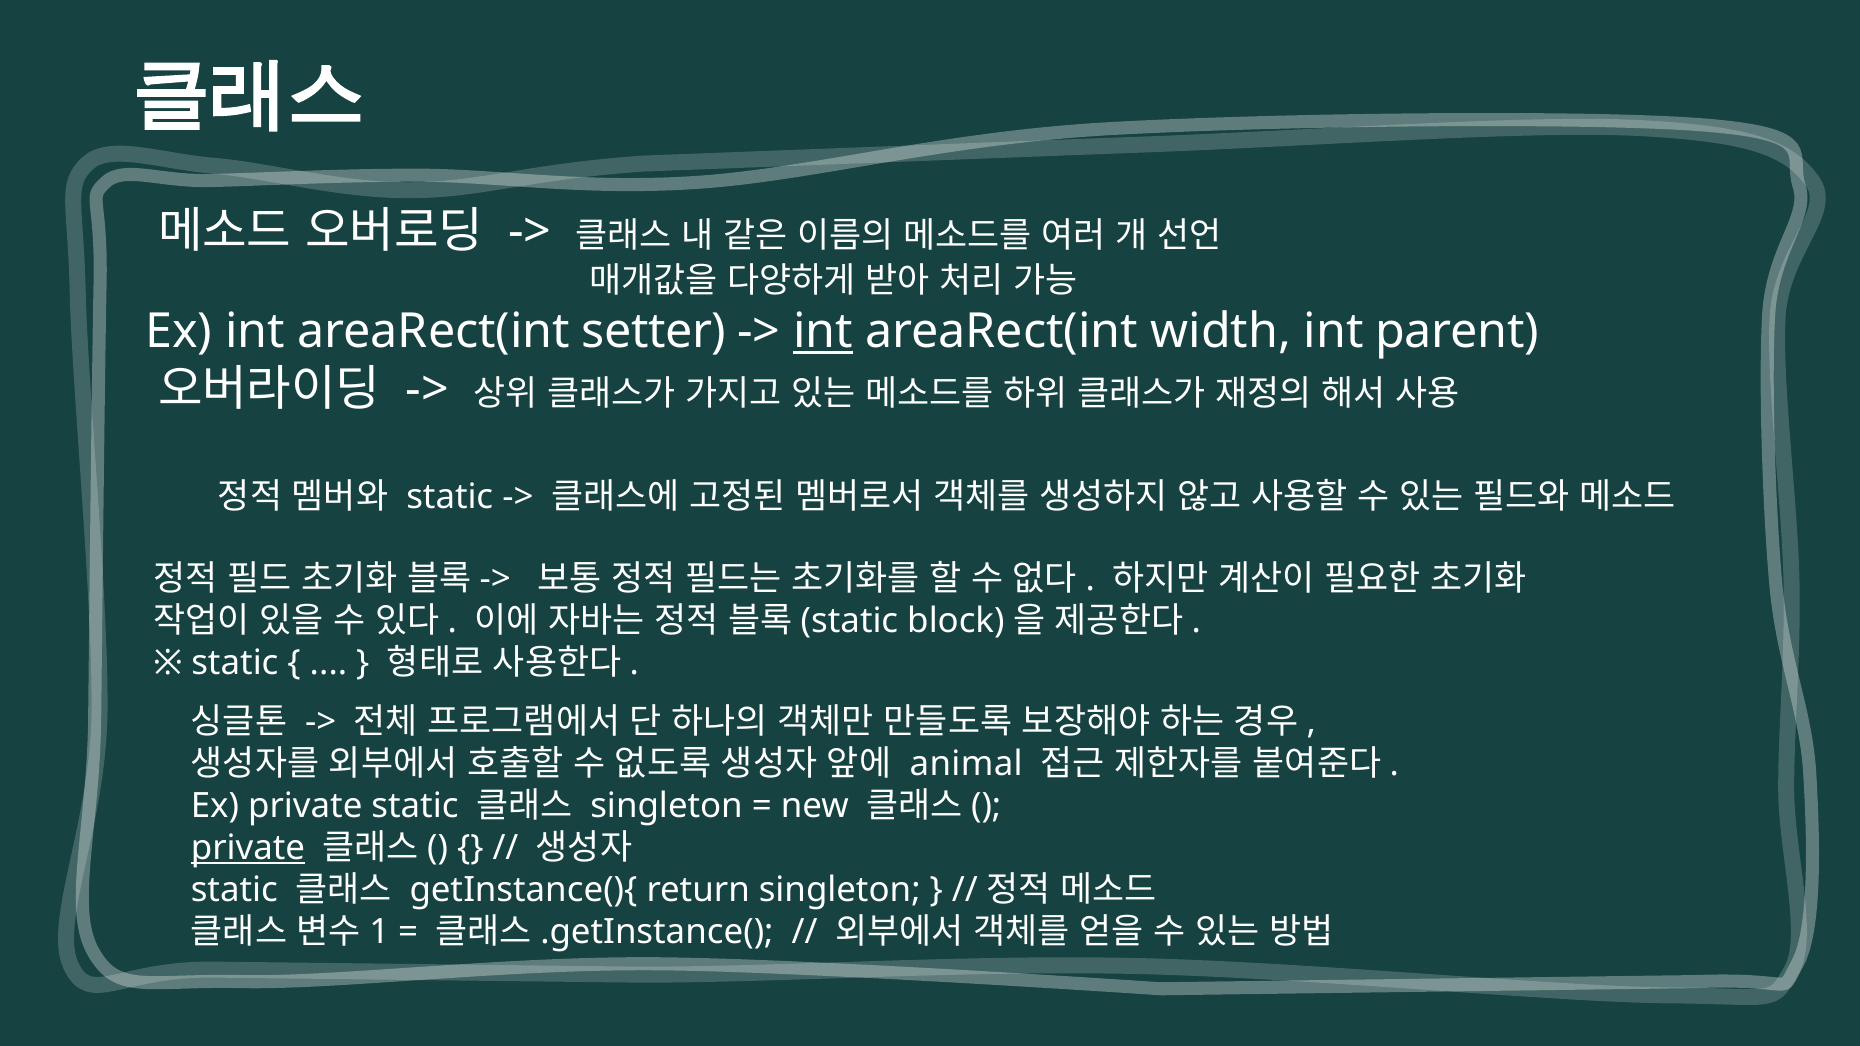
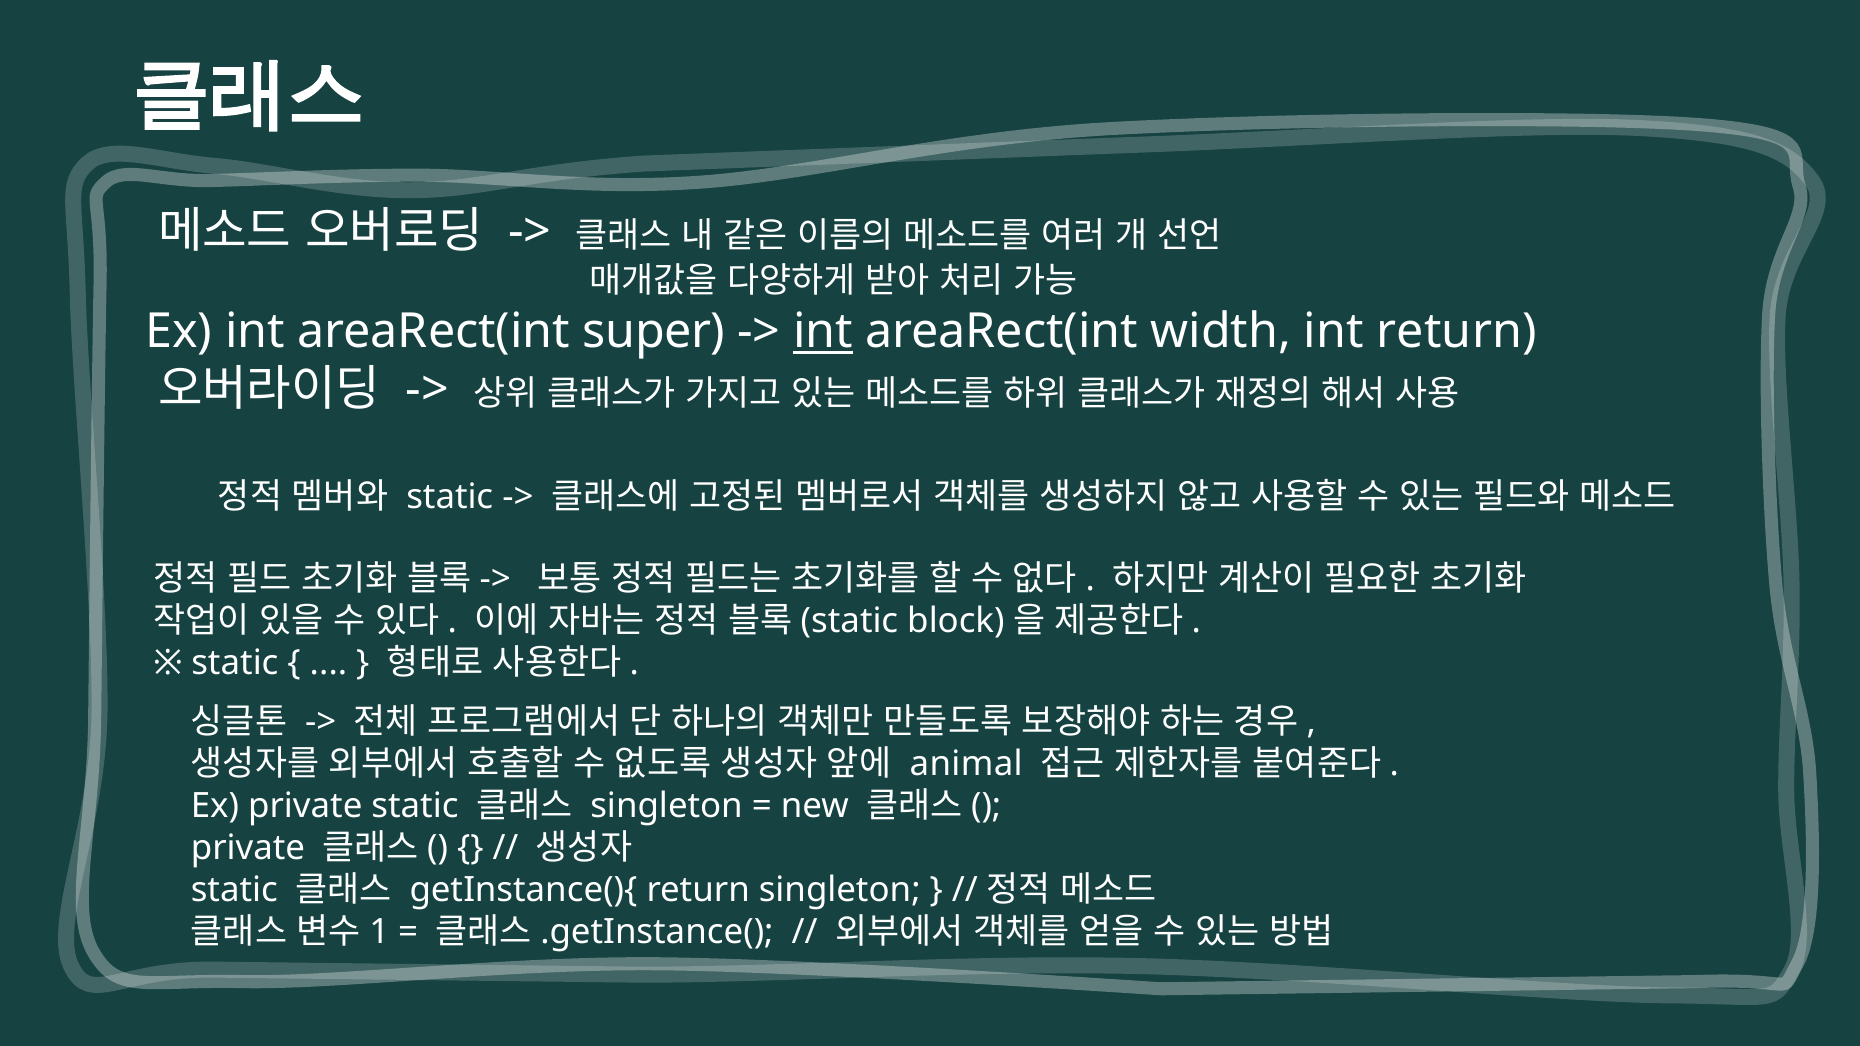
setter: setter -> super
int parent: parent -> return
private at (248, 848) underline: present -> none
